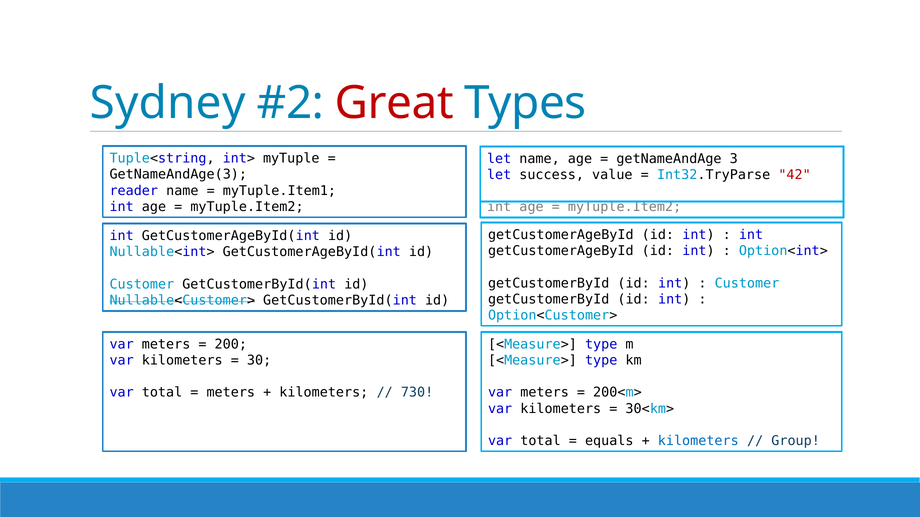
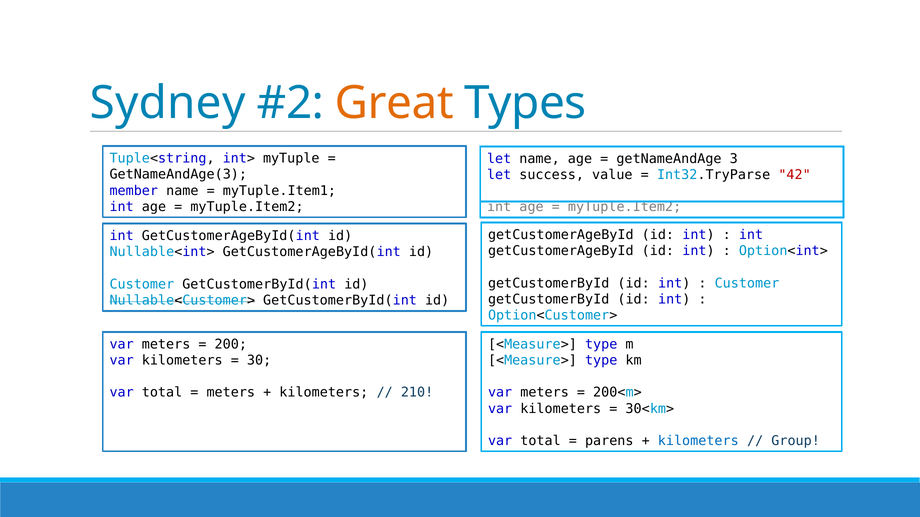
Great colour: red -> orange
reader: reader -> member
730: 730 -> 210
equals: equals -> parens
